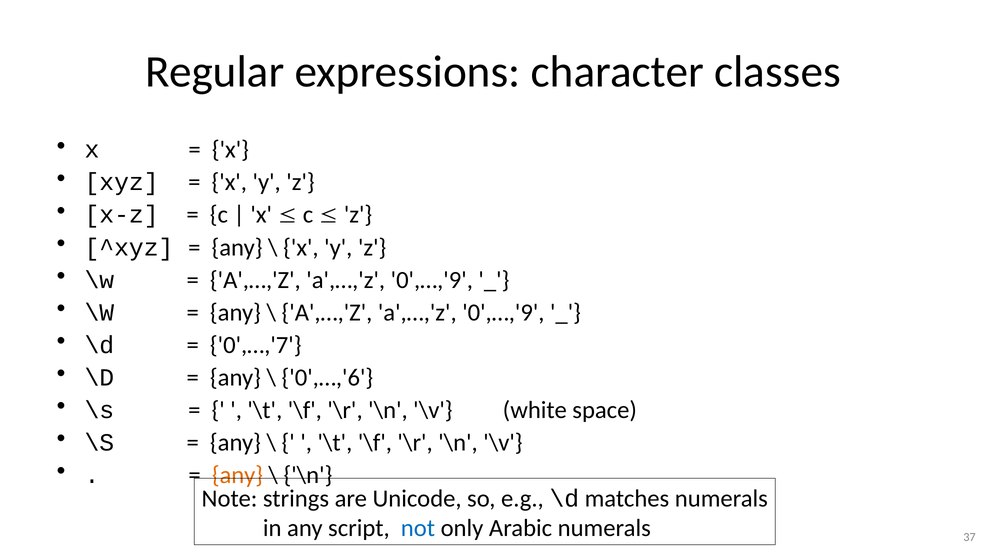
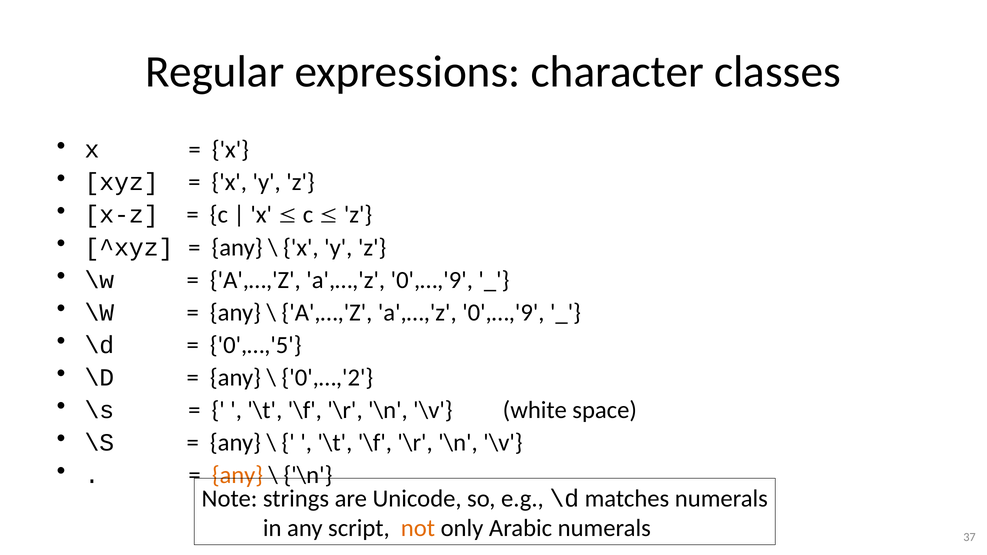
0',…,'7: 0',…,'7 -> 0',…,'5
0',…,'6: 0',…,'6 -> 0',…,'2
not colour: blue -> orange
